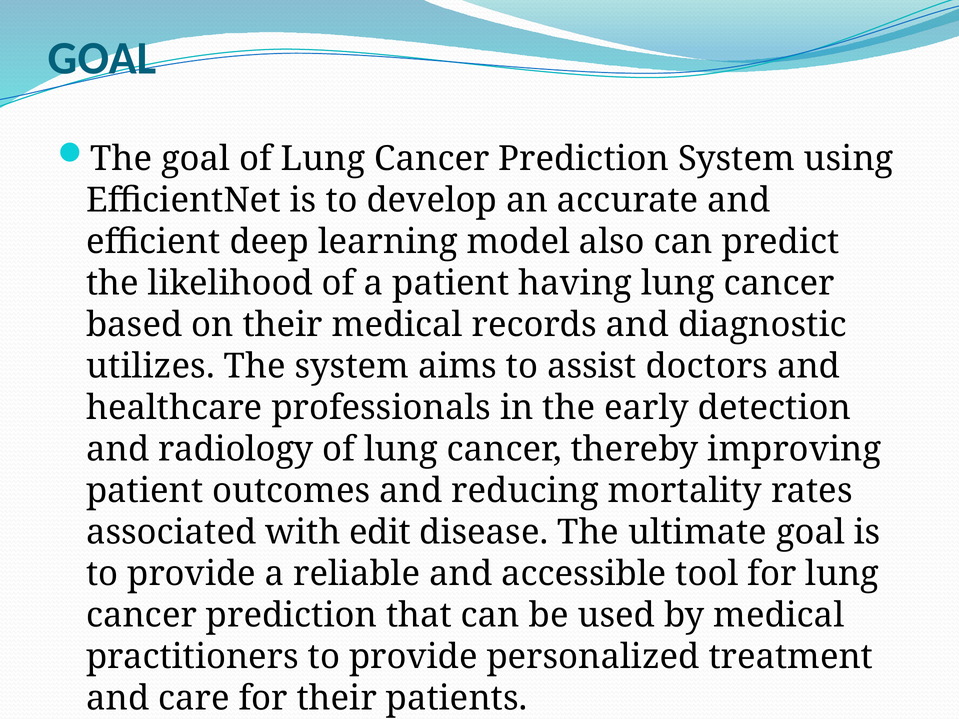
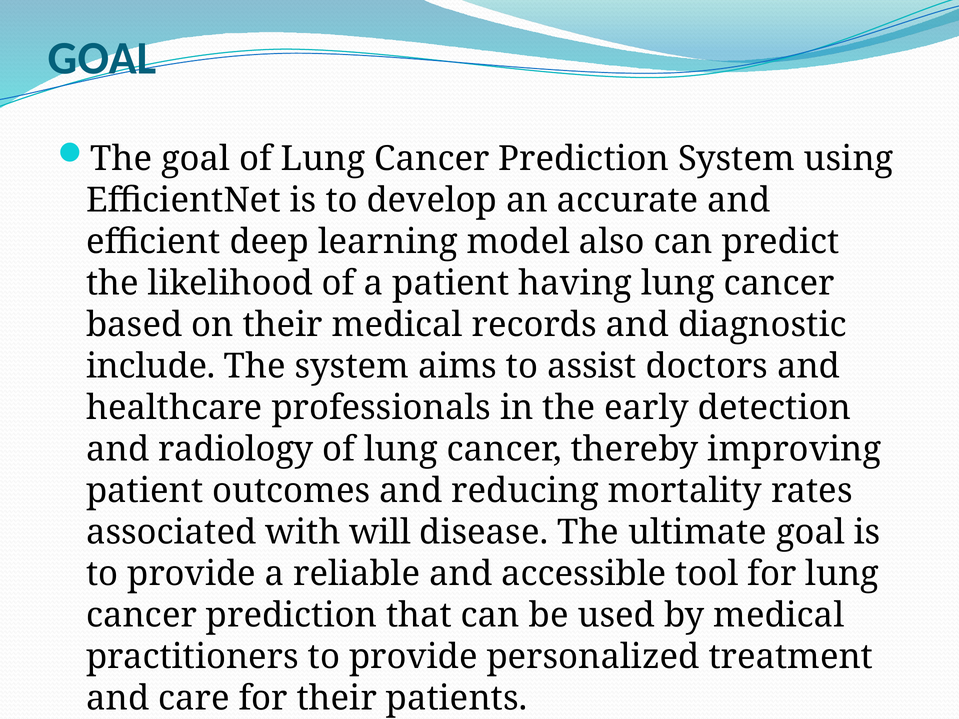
utilizes: utilizes -> include
edit: edit -> will
